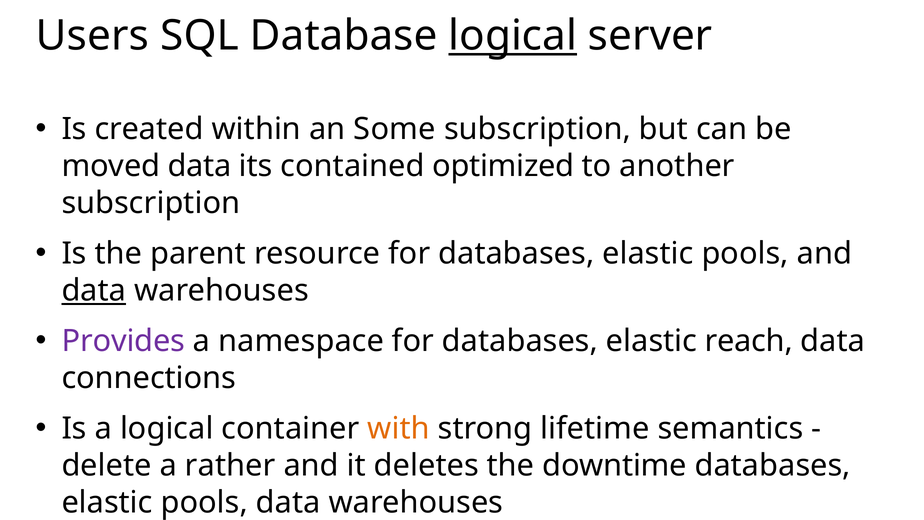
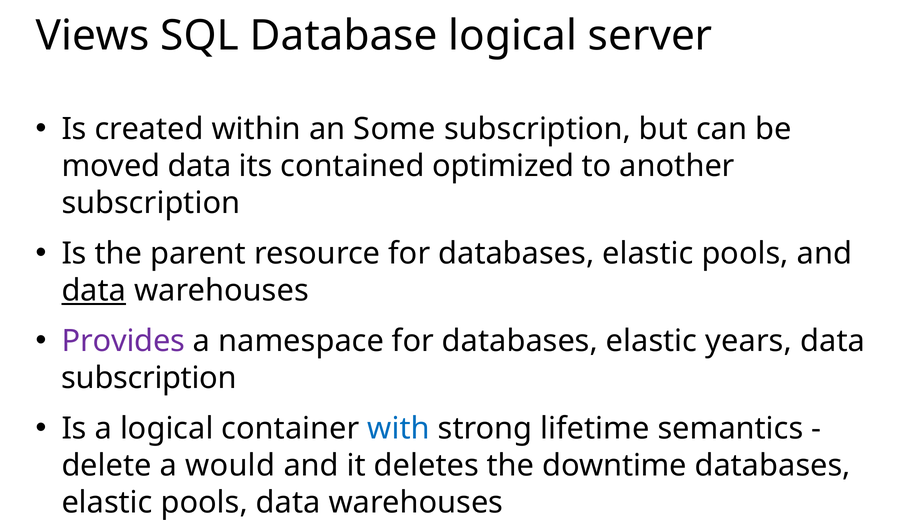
Users: Users -> Views
logical at (513, 36) underline: present -> none
reach: reach -> years
connections at (149, 378): connections -> subscription
with colour: orange -> blue
rather: rather -> would
